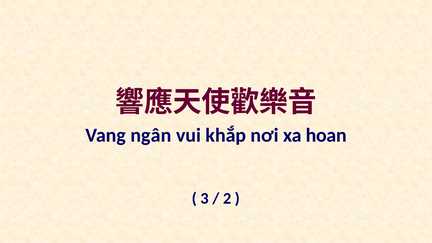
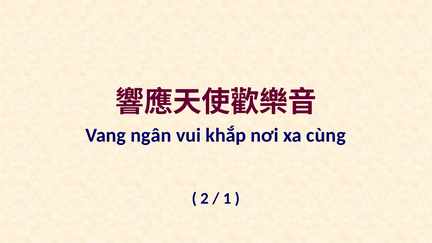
hoan: hoan -> cùng
3: 3 -> 2
2: 2 -> 1
